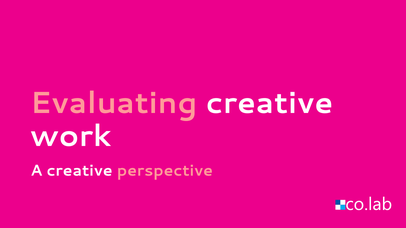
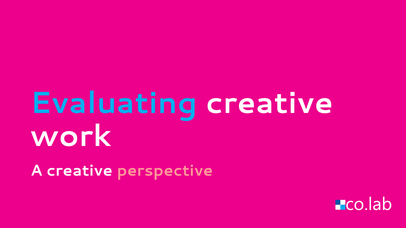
Evaluating colour: pink -> light blue
